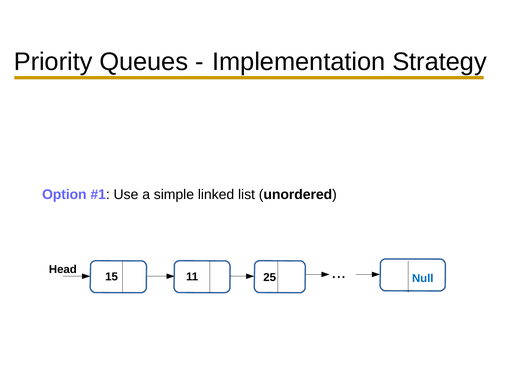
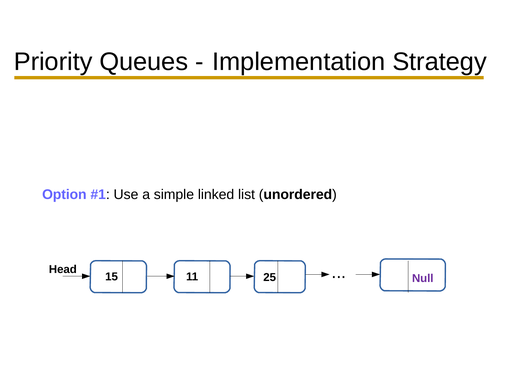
Null colour: blue -> purple
